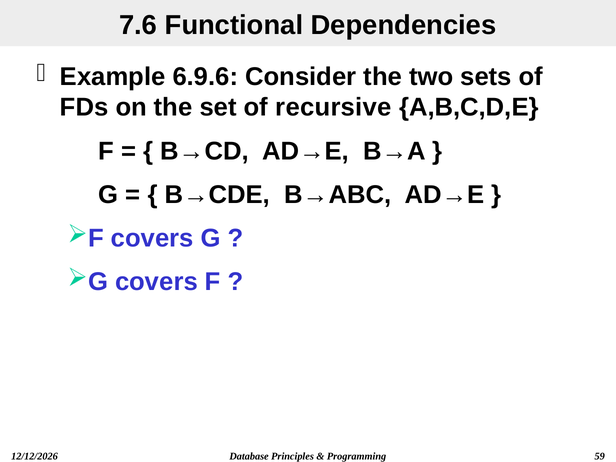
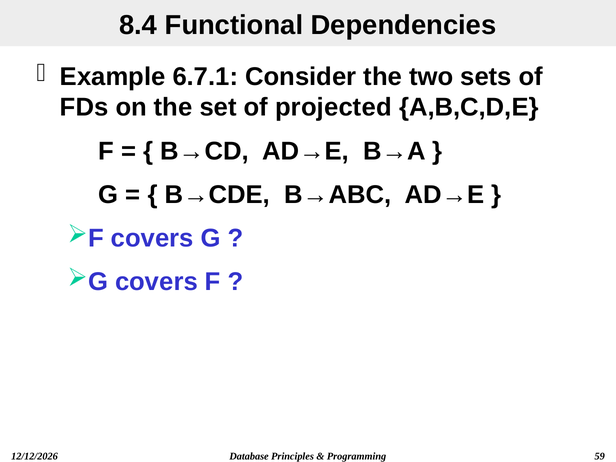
7.6: 7.6 -> 8.4
6.9.6: 6.9.6 -> 6.7.1
recursive: recursive -> projected
